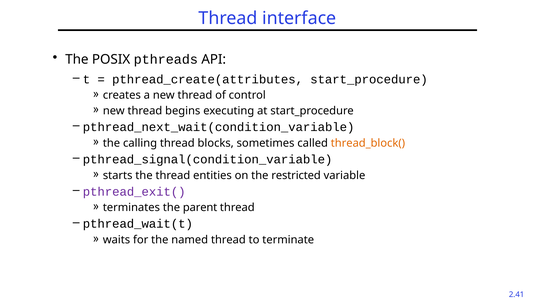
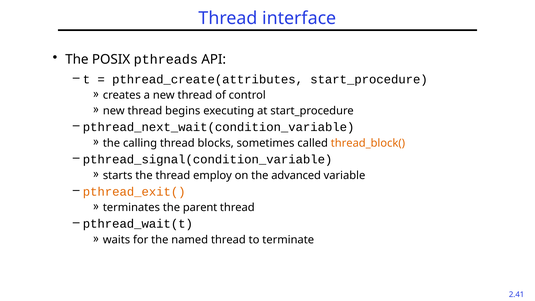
entities: entities -> employ
restricted: restricted -> advanced
pthread_exit( colour: purple -> orange
